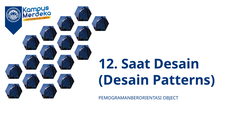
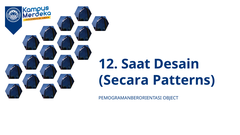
Desain at (124, 80): Desain -> Secara
